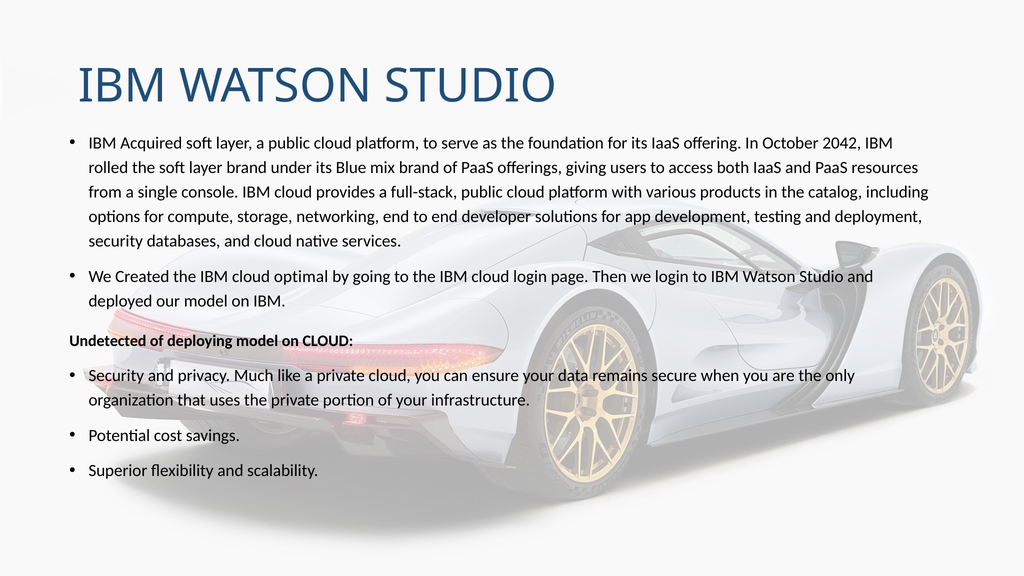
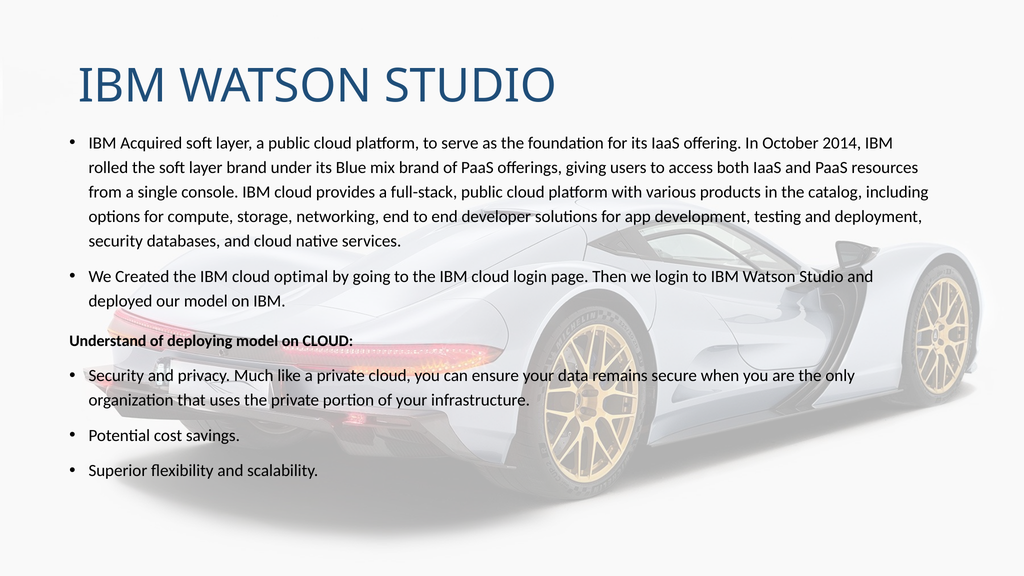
2042: 2042 -> 2014
Undetected: Undetected -> Understand
